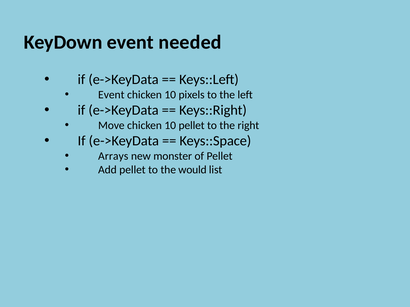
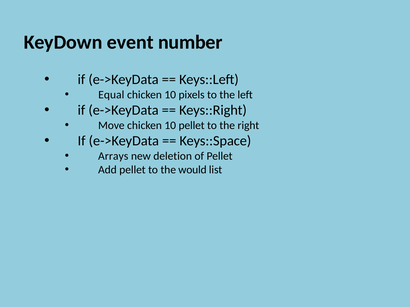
needed: needed -> number
Event at (111, 95): Event -> Equal
monster: monster -> deletion
